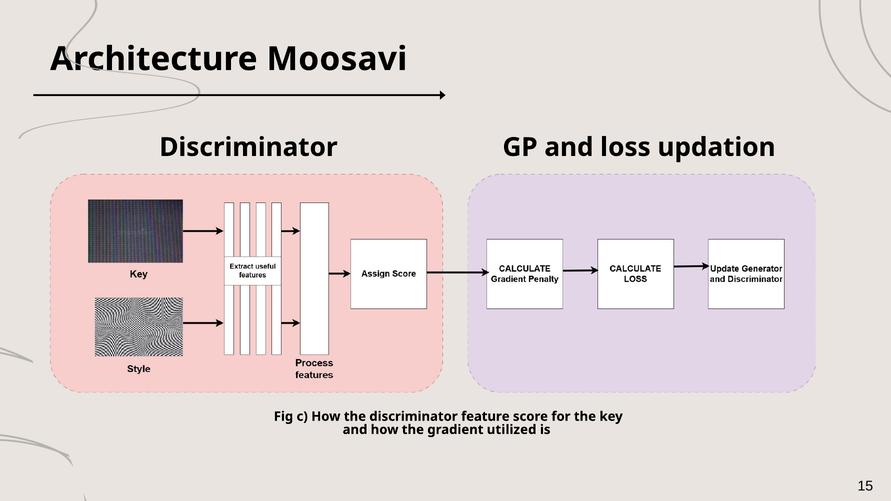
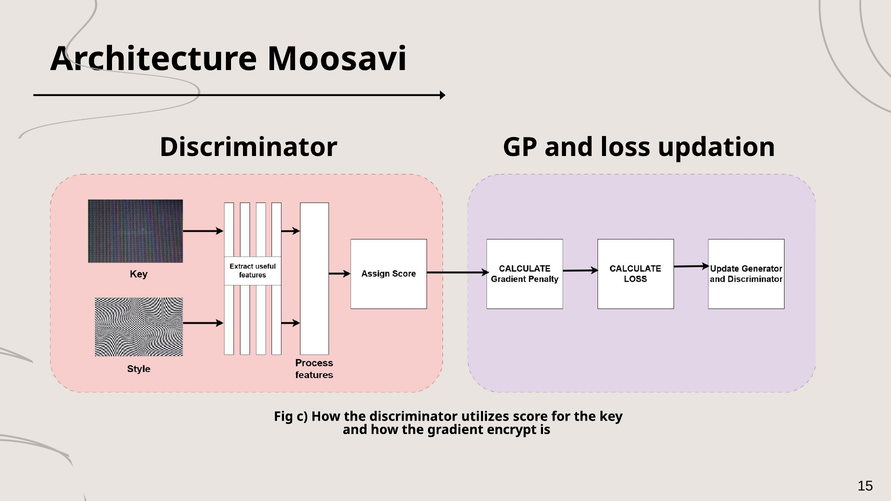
feature: feature -> utilizes
utilized: utilized -> encrypt
